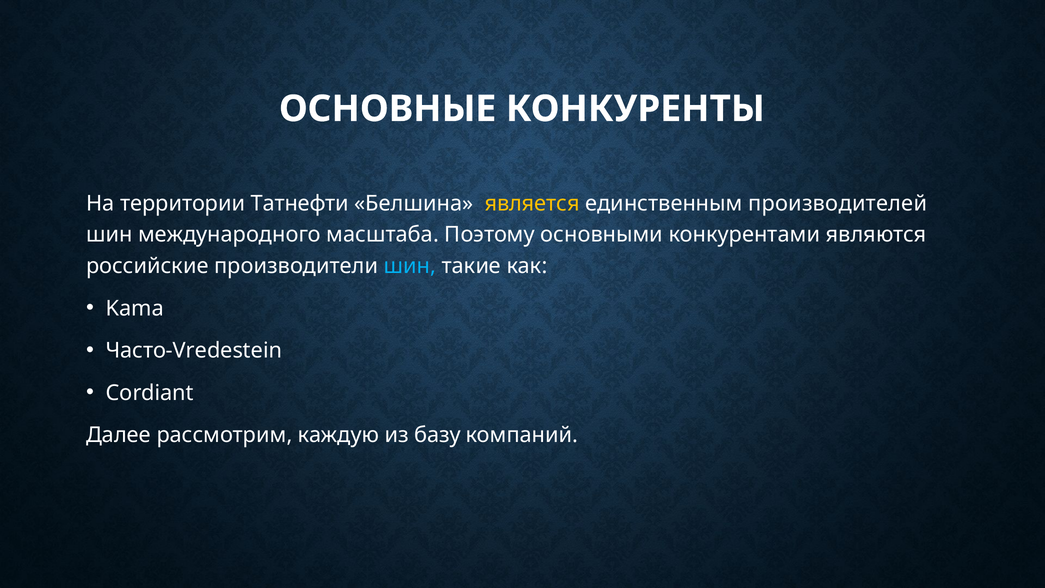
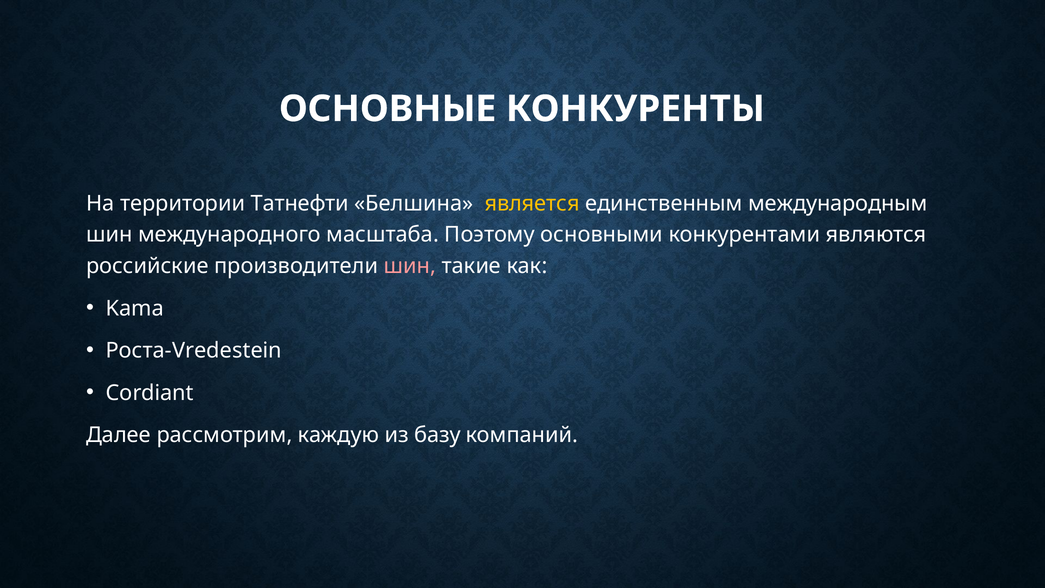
производителей: производителей -> международным
шин at (410, 266) colour: light blue -> pink
Часто-Vredestein: Часто-Vredestein -> Роста-Vredestein
